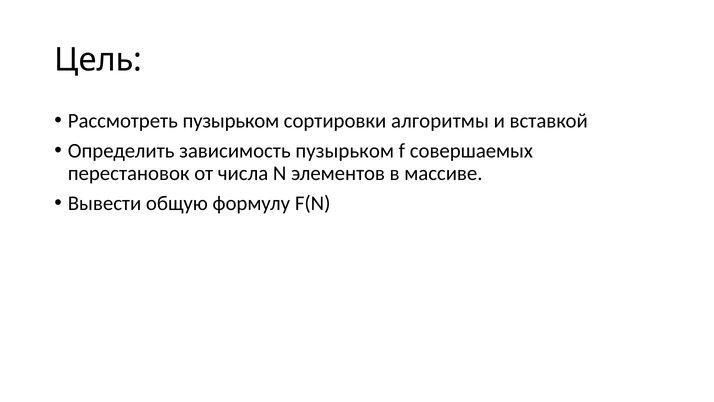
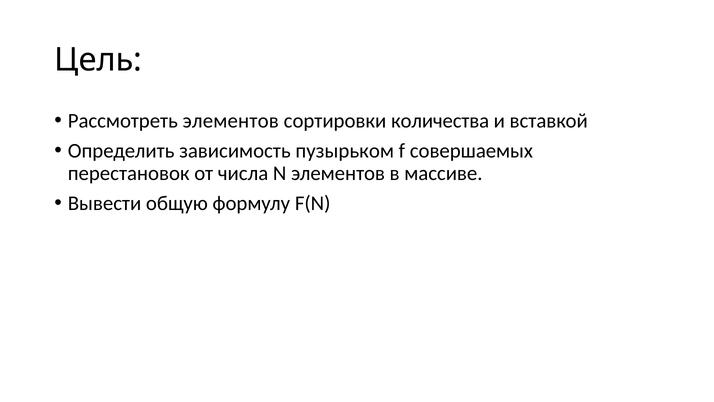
Рассмотреть пузырьком: пузырьком -> элементов
алгоритмы: алгоритмы -> количества
